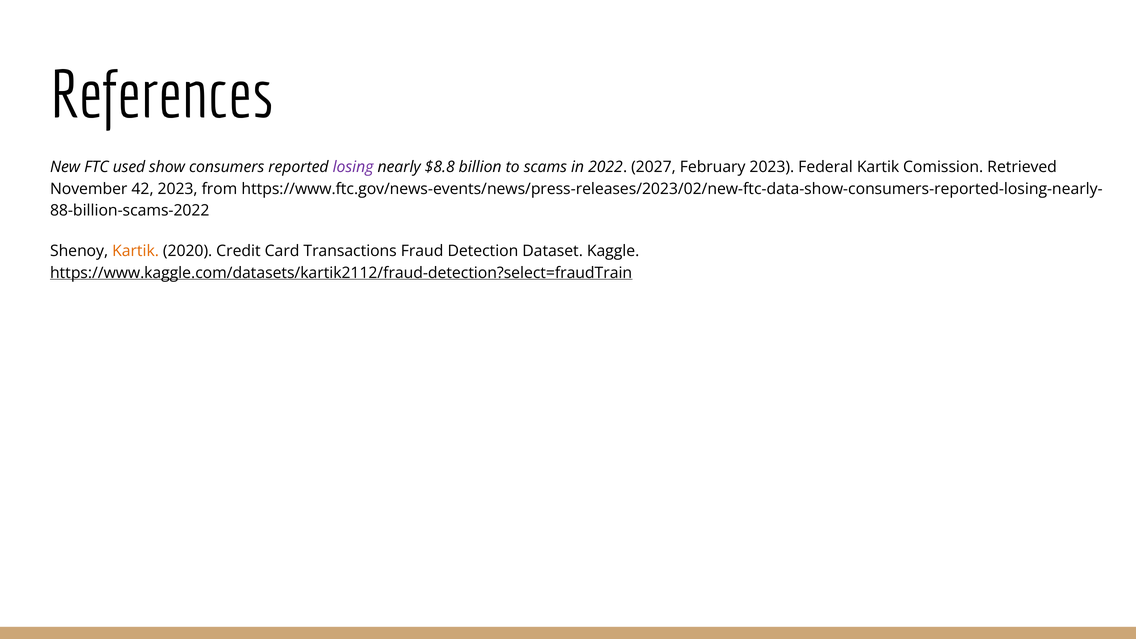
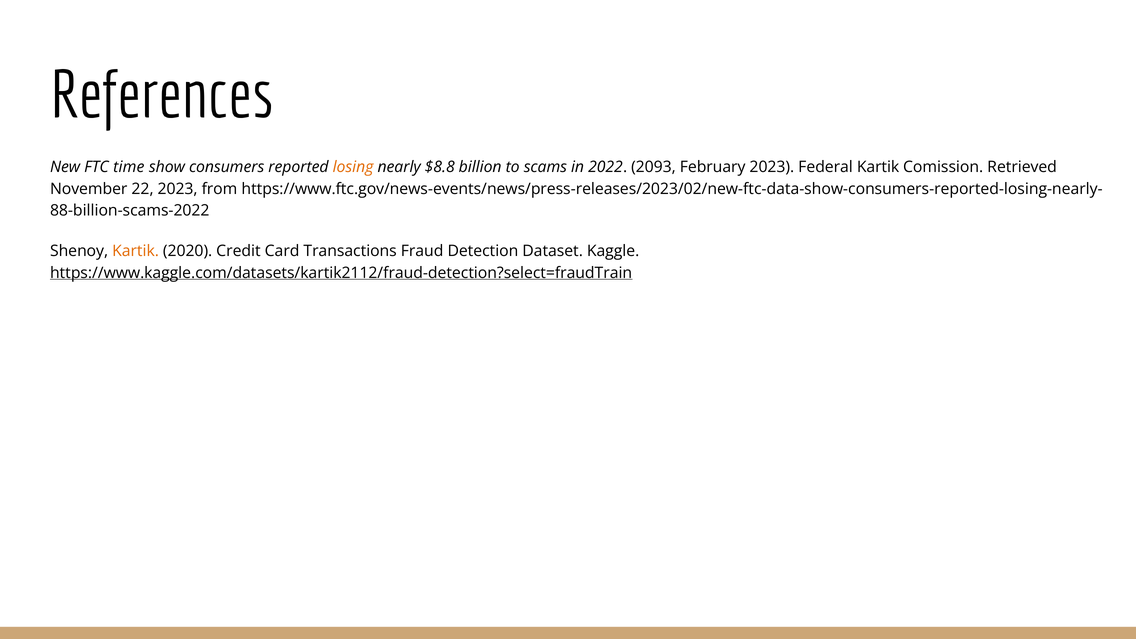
used: used -> time
losing colour: purple -> orange
2027: 2027 -> 2093
42: 42 -> 22
